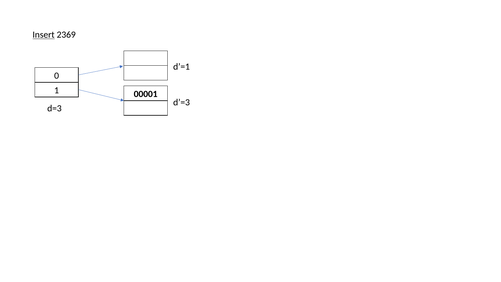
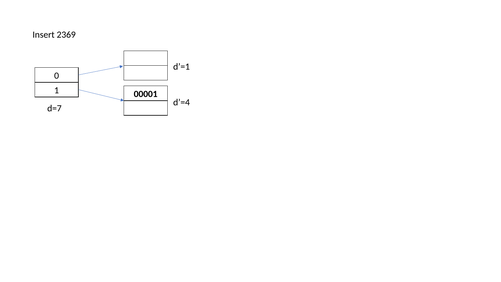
Insert underline: present -> none
d’=3: d’=3 -> d’=4
d=3: d=3 -> d=7
